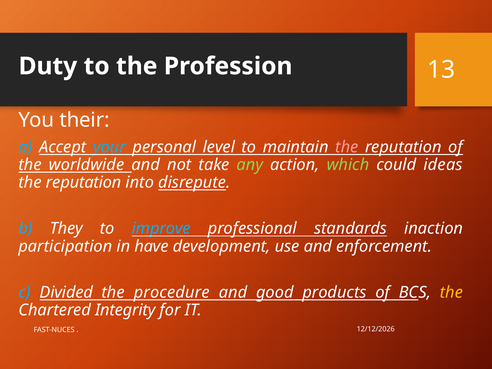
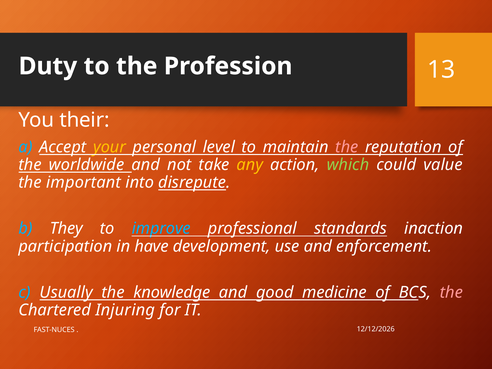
your colour: light blue -> yellow
any colour: light green -> yellow
ideas: ideas -> value
reputation at (84, 182): reputation -> important
Divided: Divided -> Usually
procedure: procedure -> knowledge
products: products -> medicine
the at (451, 292) colour: yellow -> pink
Integrity: Integrity -> Injuring
